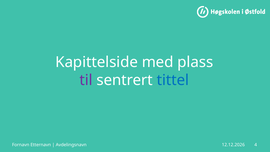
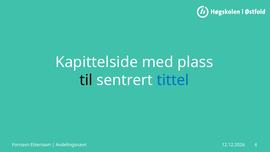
til colour: purple -> black
